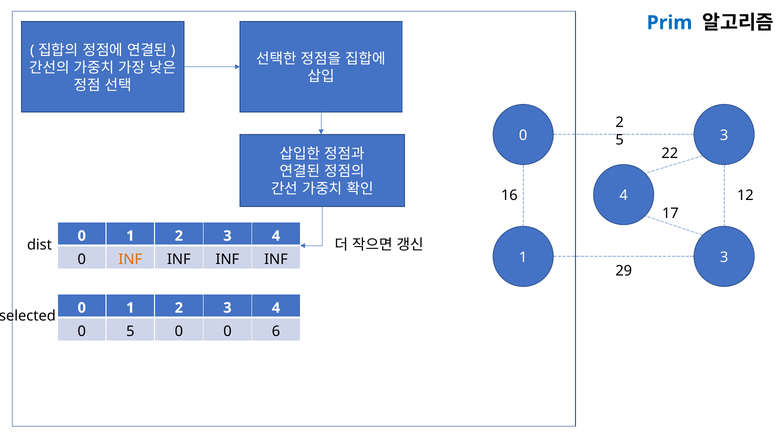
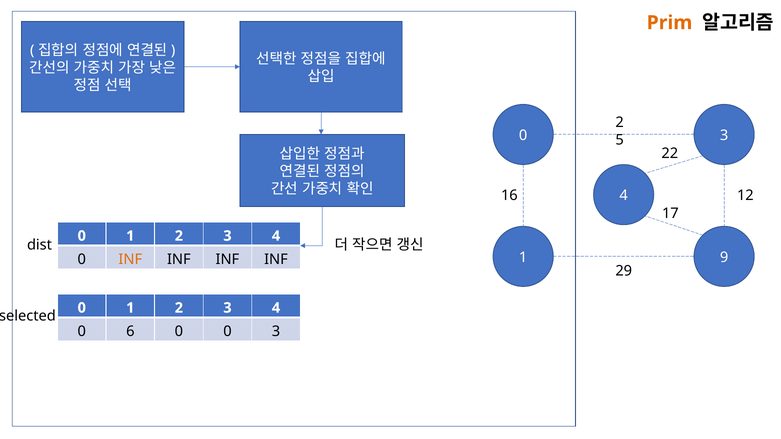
Prim colour: blue -> orange
1 3: 3 -> 9
0 5: 5 -> 6
0 6: 6 -> 3
